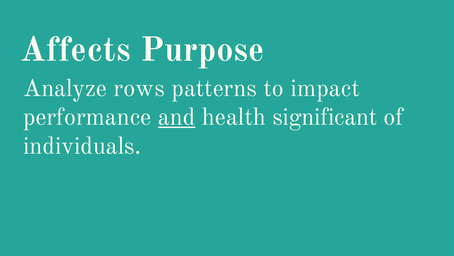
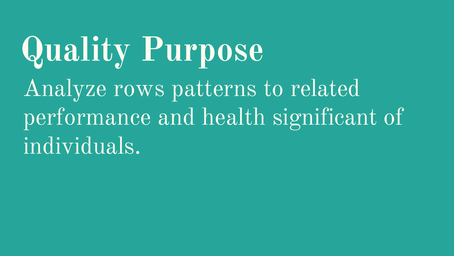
Affects: Affects -> Quality
impact: impact -> related
and underline: present -> none
